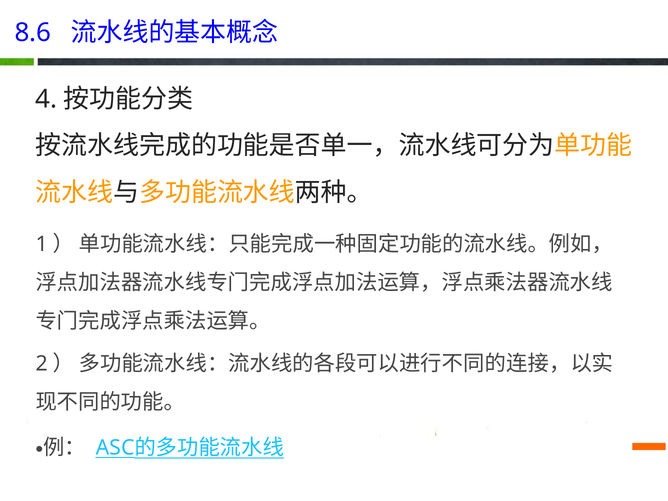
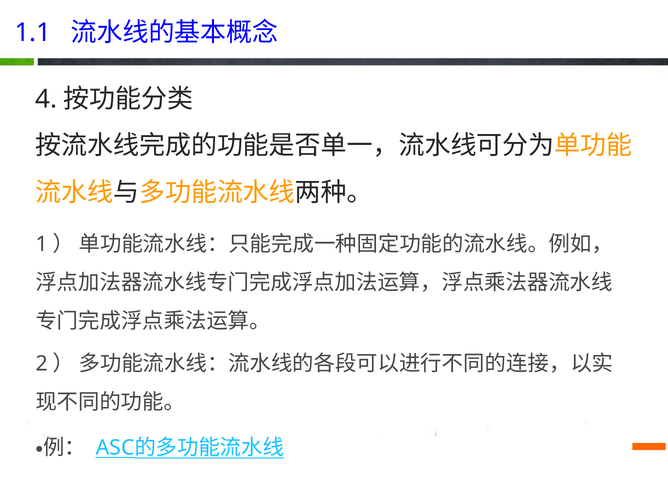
8.6: 8.6 -> 1.1
